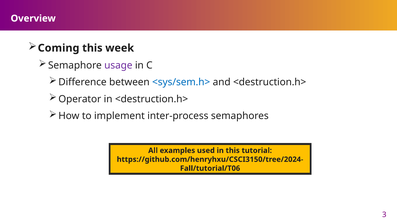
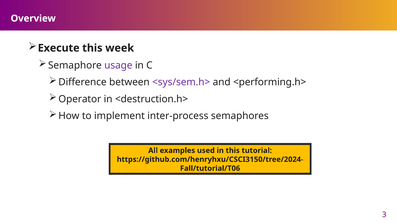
Coming: Coming -> Execute
<sys/sem.h> colour: blue -> purple
and <destruction.h>: <destruction.h> -> <performing.h>
